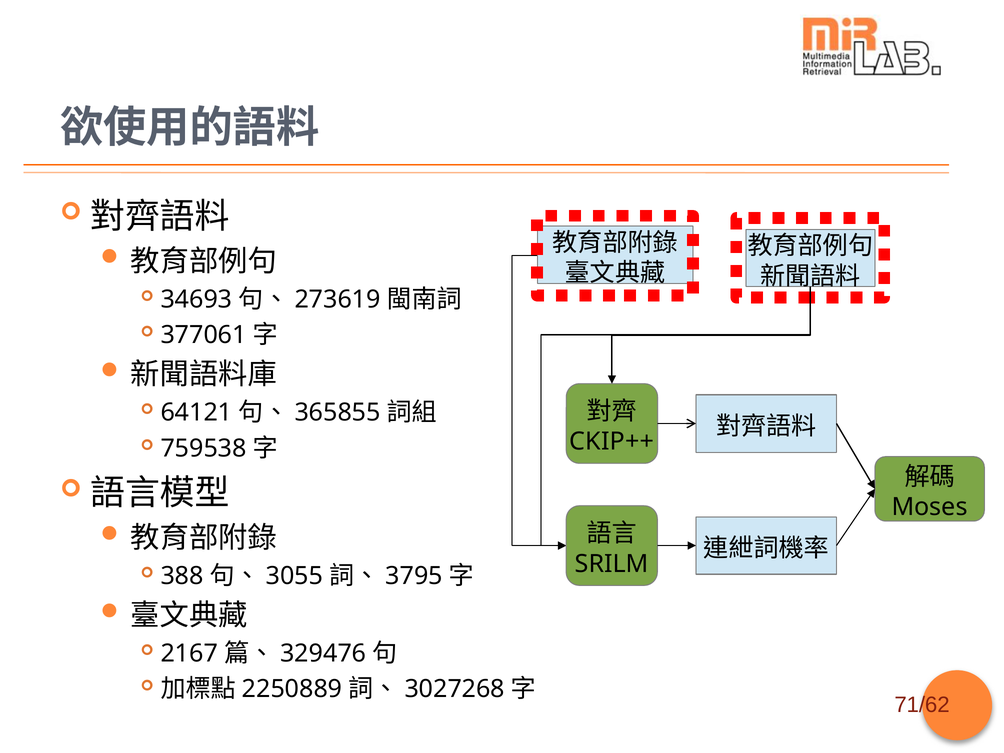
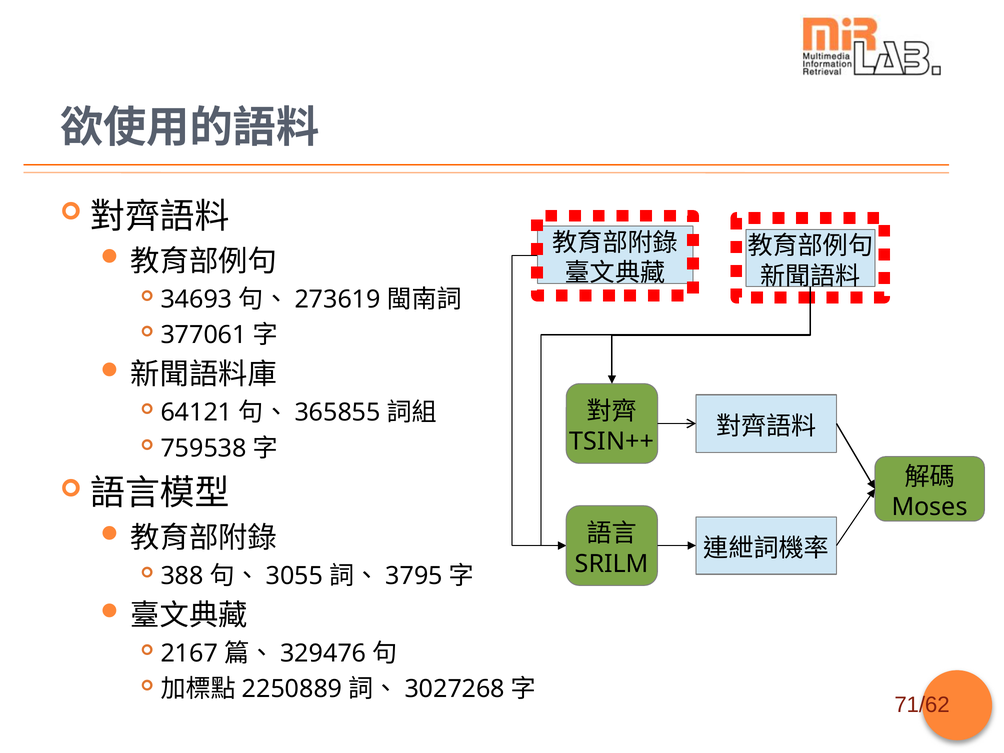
CKIP++: CKIP++ -> TSIN++
